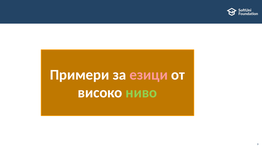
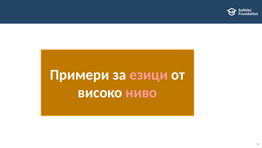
ниво colour: light green -> pink
